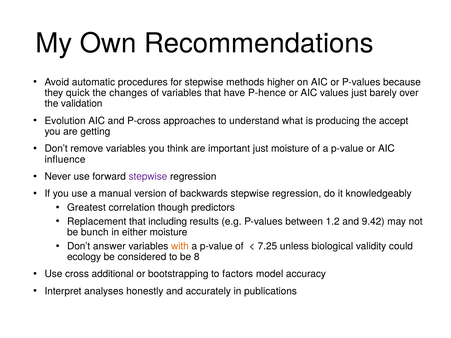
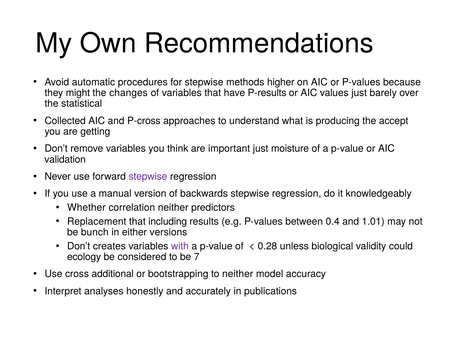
quick: quick -> might
P-hence: P-hence -> P-results
validation: validation -> statistical
Evolution: Evolution -> Collected
influence: influence -> validation
Greatest: Greatest -> Whether
correlation though: though -> neither
1.2: 1.2 -> 0.4
9.42: 9.42 -> 1.01
either moisture: moisture -> versions
answer: answer -> creates
with colour: orange -> purple
7.25: 7.25 -> 0.28
8: 8 -> 7
to factors: factors -> neither
